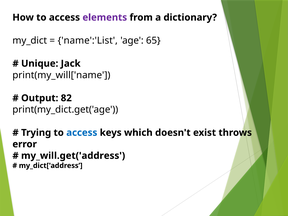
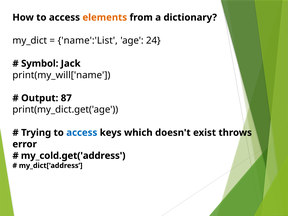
elements colour: purple -> orange
65: 65 -> 24
Unique: Unique -> Symbol
82: 82 -> 87
my_will.get('address: my_will.get('address -> my_cold.get('address
